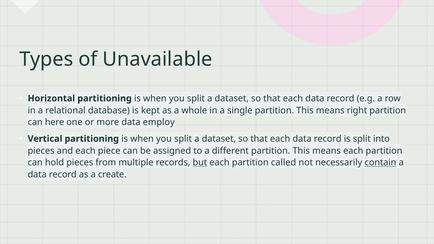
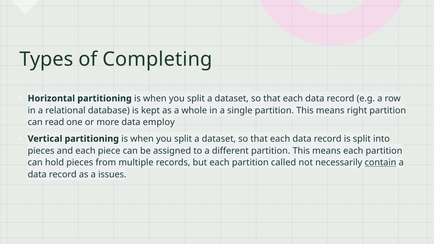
Unavailable: Unavailable -> Completing
here: here -> read
but underline: present -> none
create: create -> issues
